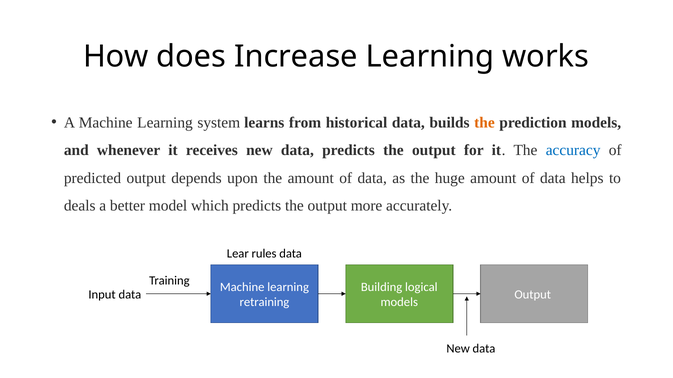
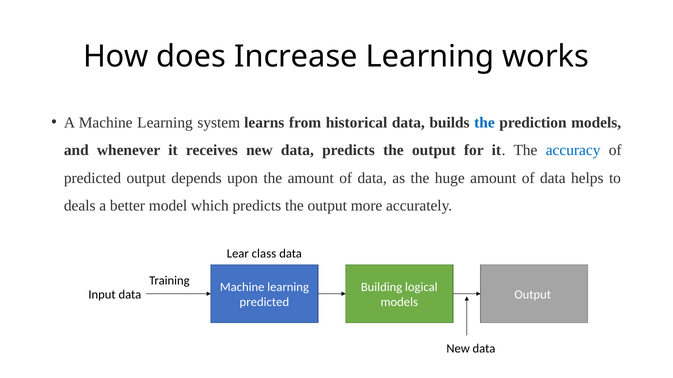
the at (484, 123) colour: orange -> blue
rules: rules -> class
retraining at (264, 303): retraining -> predicted
